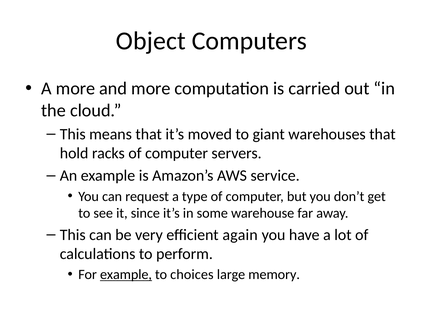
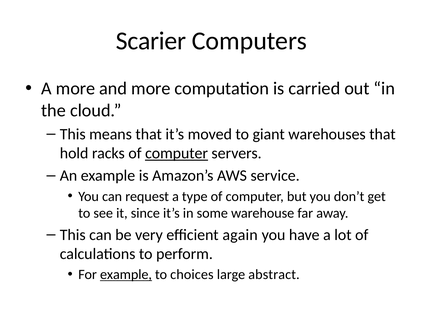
Object: Object -> Scarier
computer at (177, 153) underline: none -> present
memory: memory -> abstract
